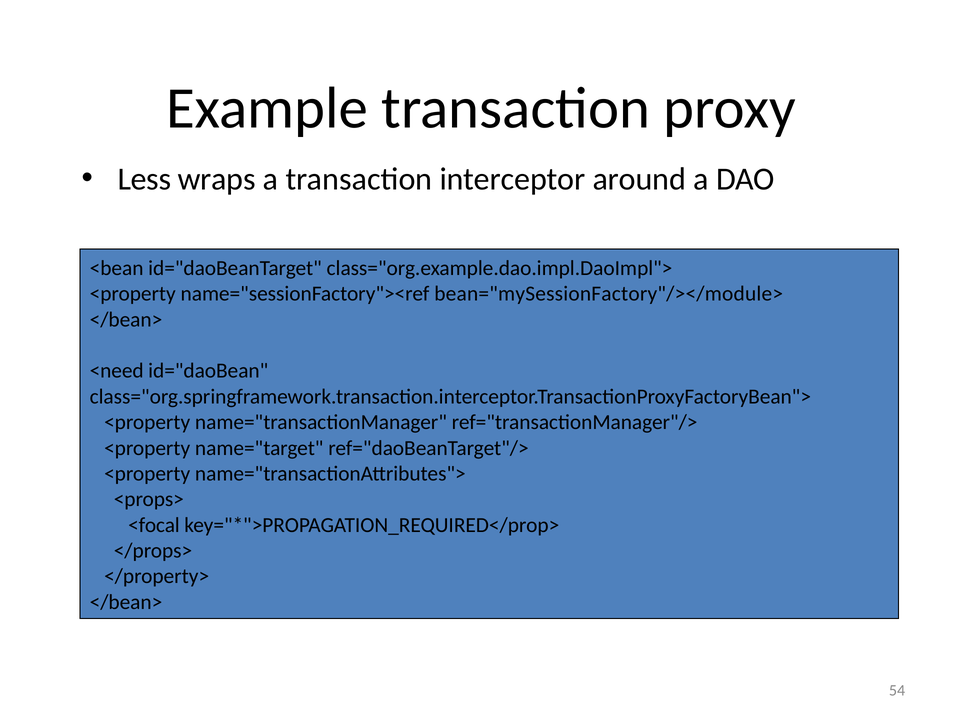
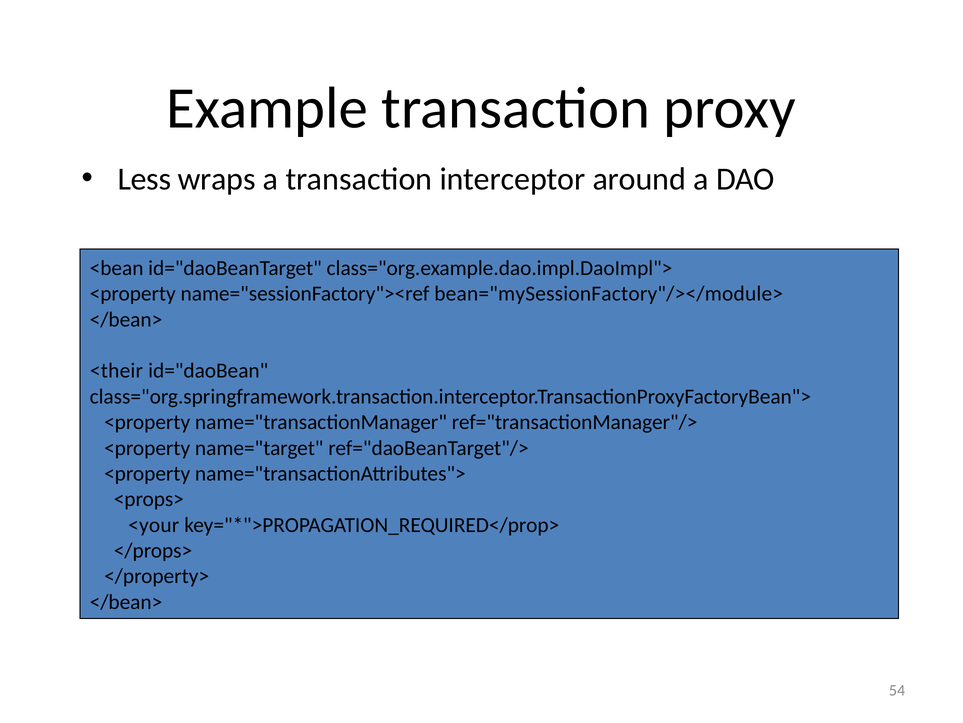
<need: <need -> <their
<focal: <focal -> <your
